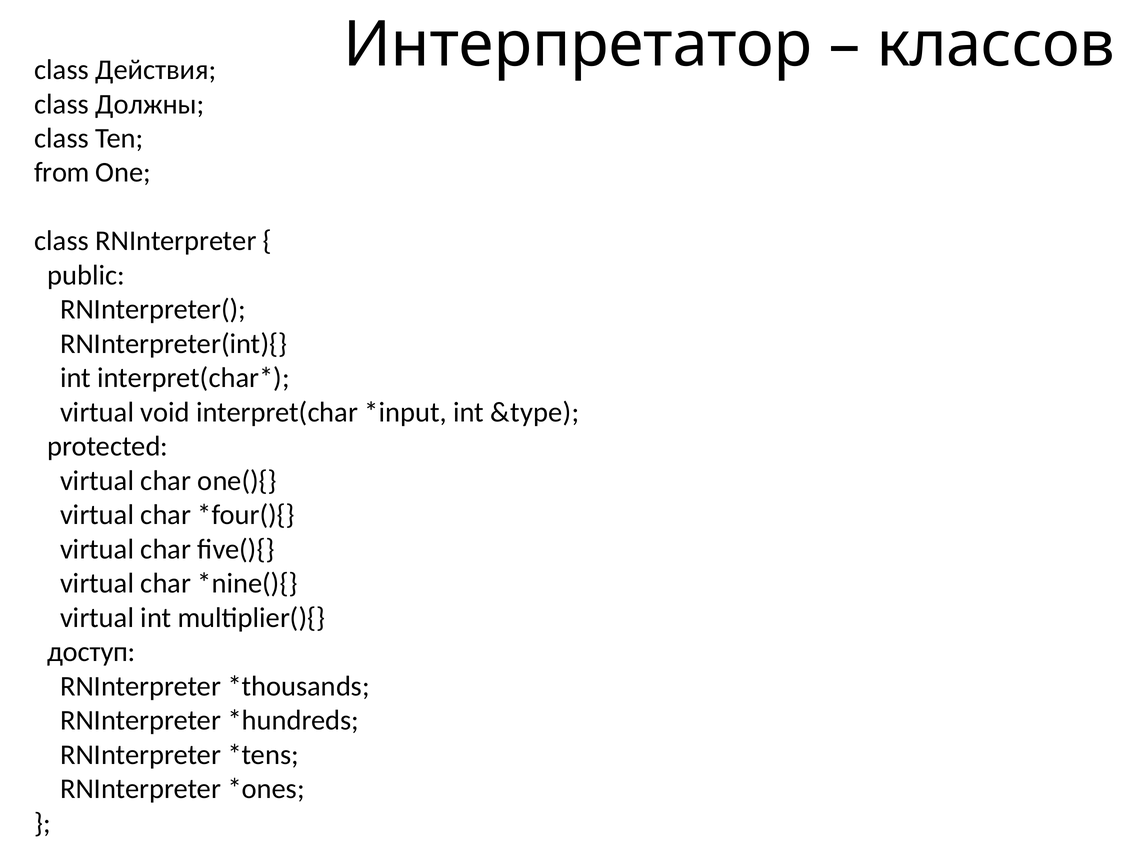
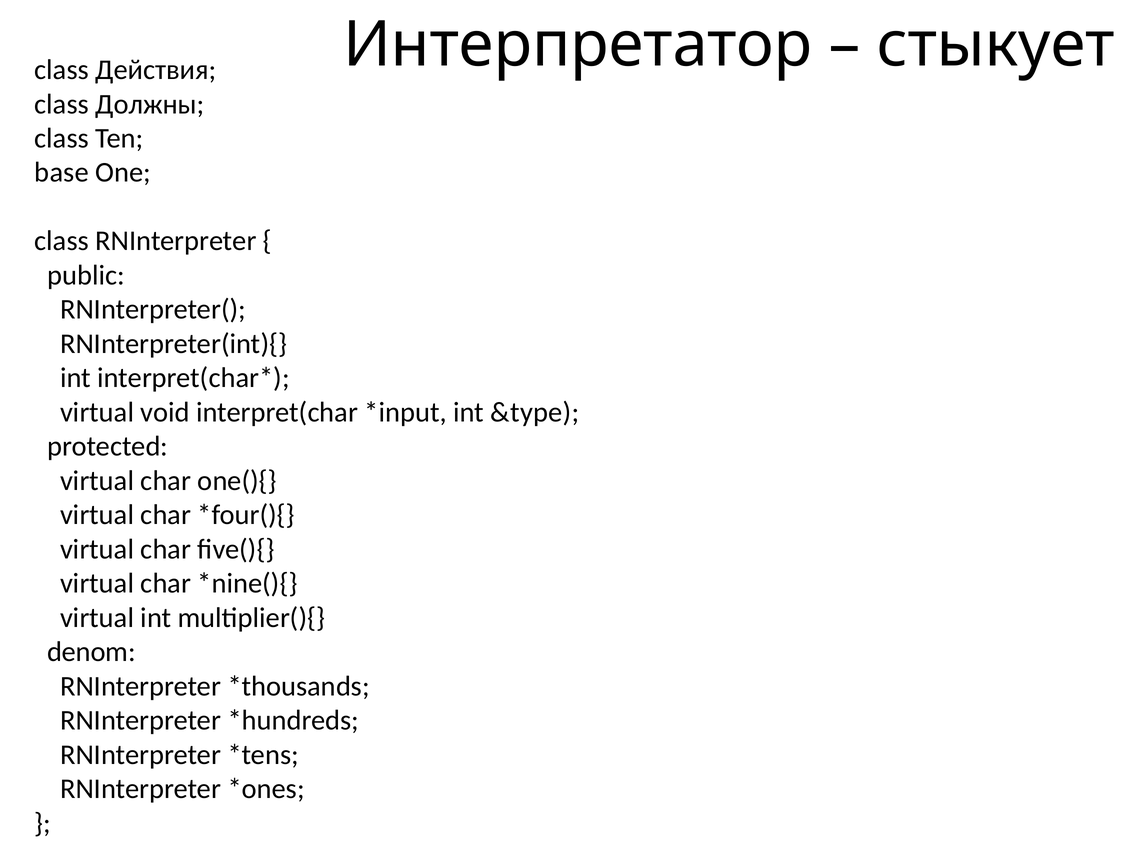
классов: классов -> стыкует
from: from -> base
доступ: доступ -> denom
